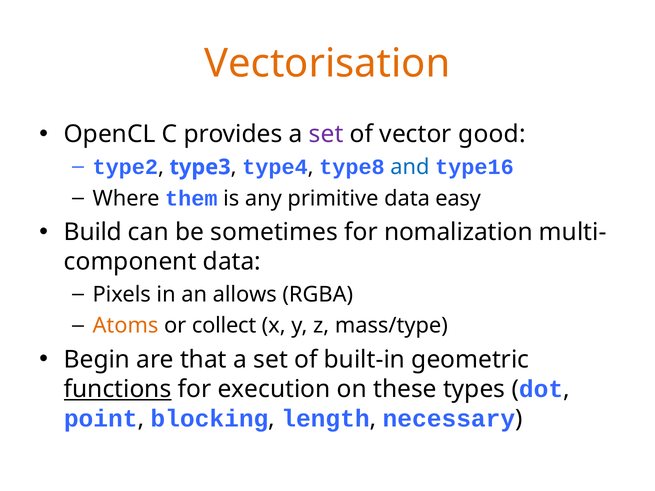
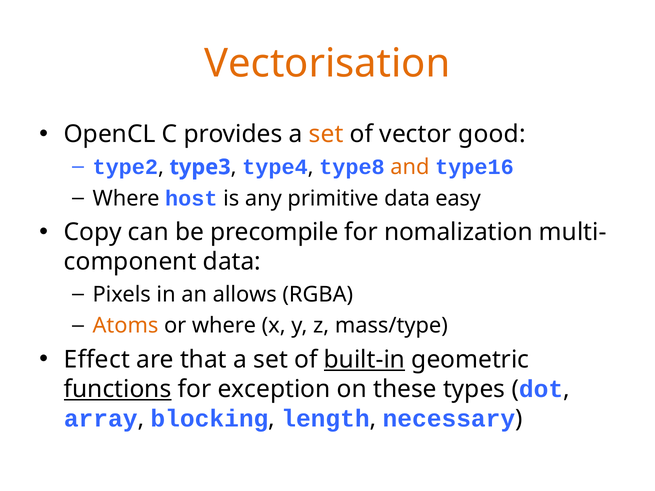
set at (326, 134) colour: purple -> orange
and colour: blue -> orange
them: them -> host
Build: Build -> Copy
sometimes: sometimes -> precompile
or collect: collect -> where
Begin: Begin -> Effect
built-in underline: none -> present
execution: execution -> exception
point: point -> array
